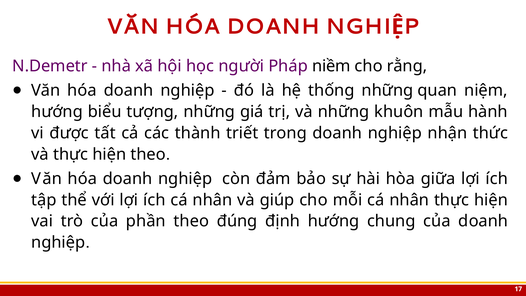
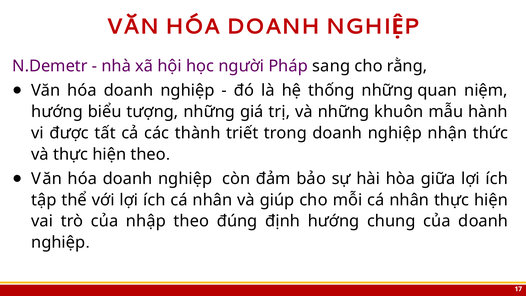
niềm: niềm -> sang
phần: phần -> nhập
